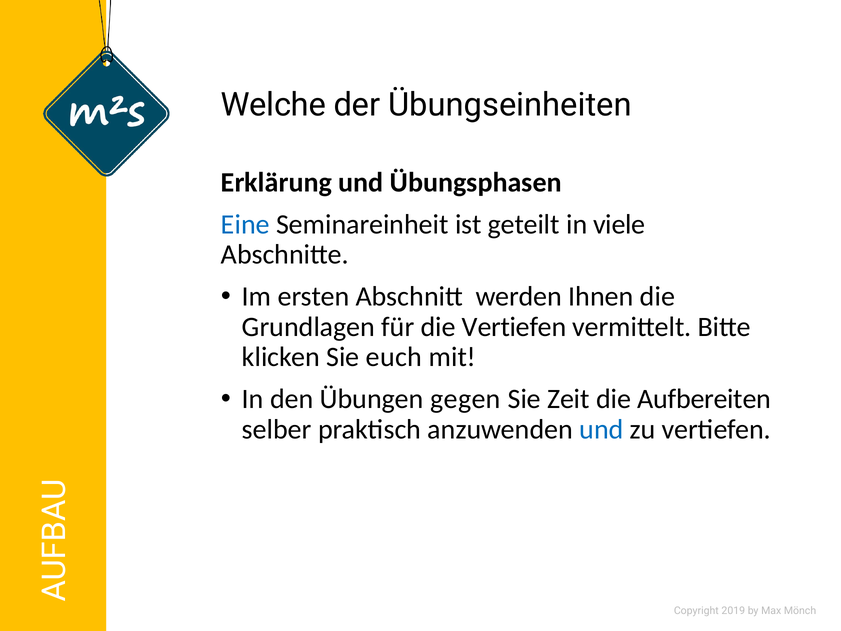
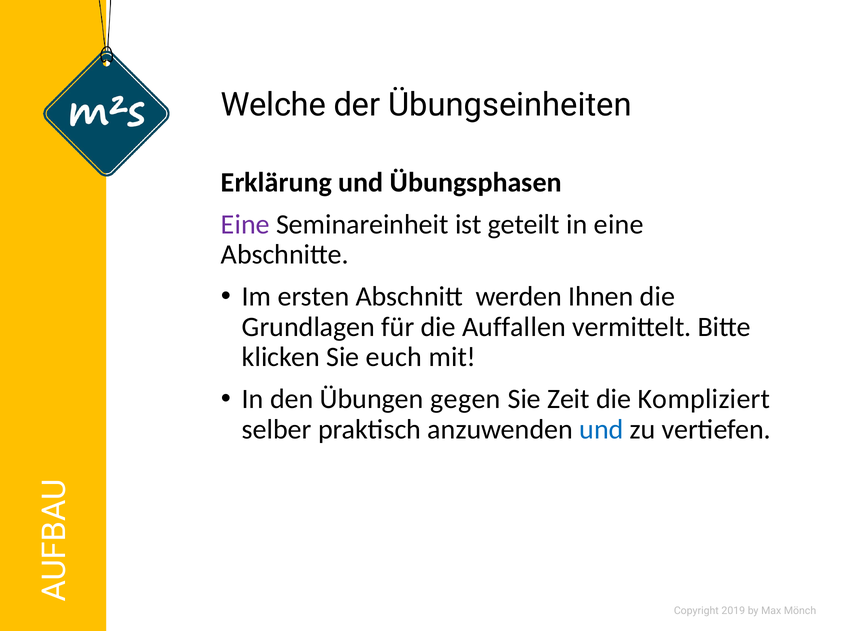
Eine at (245, 224) colour: blue -> purple
in viele: viele -> eine
die Vertiefen: Vertiefen -> Auffallen
Aufbereiten: Aufbereiten -> Kompliziert
